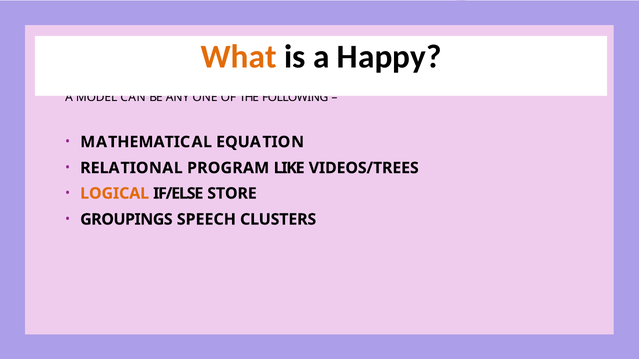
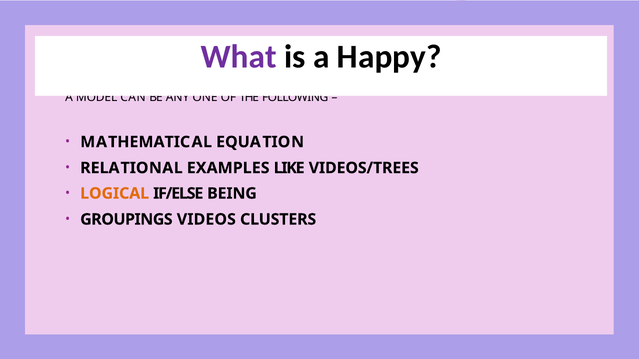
What colour: orange -> purple
PROGRAM: PROGRAM -> EXAMPLES
STORE: STORE -> BEING
SPEECH: SPEECH -> VIDEOS
